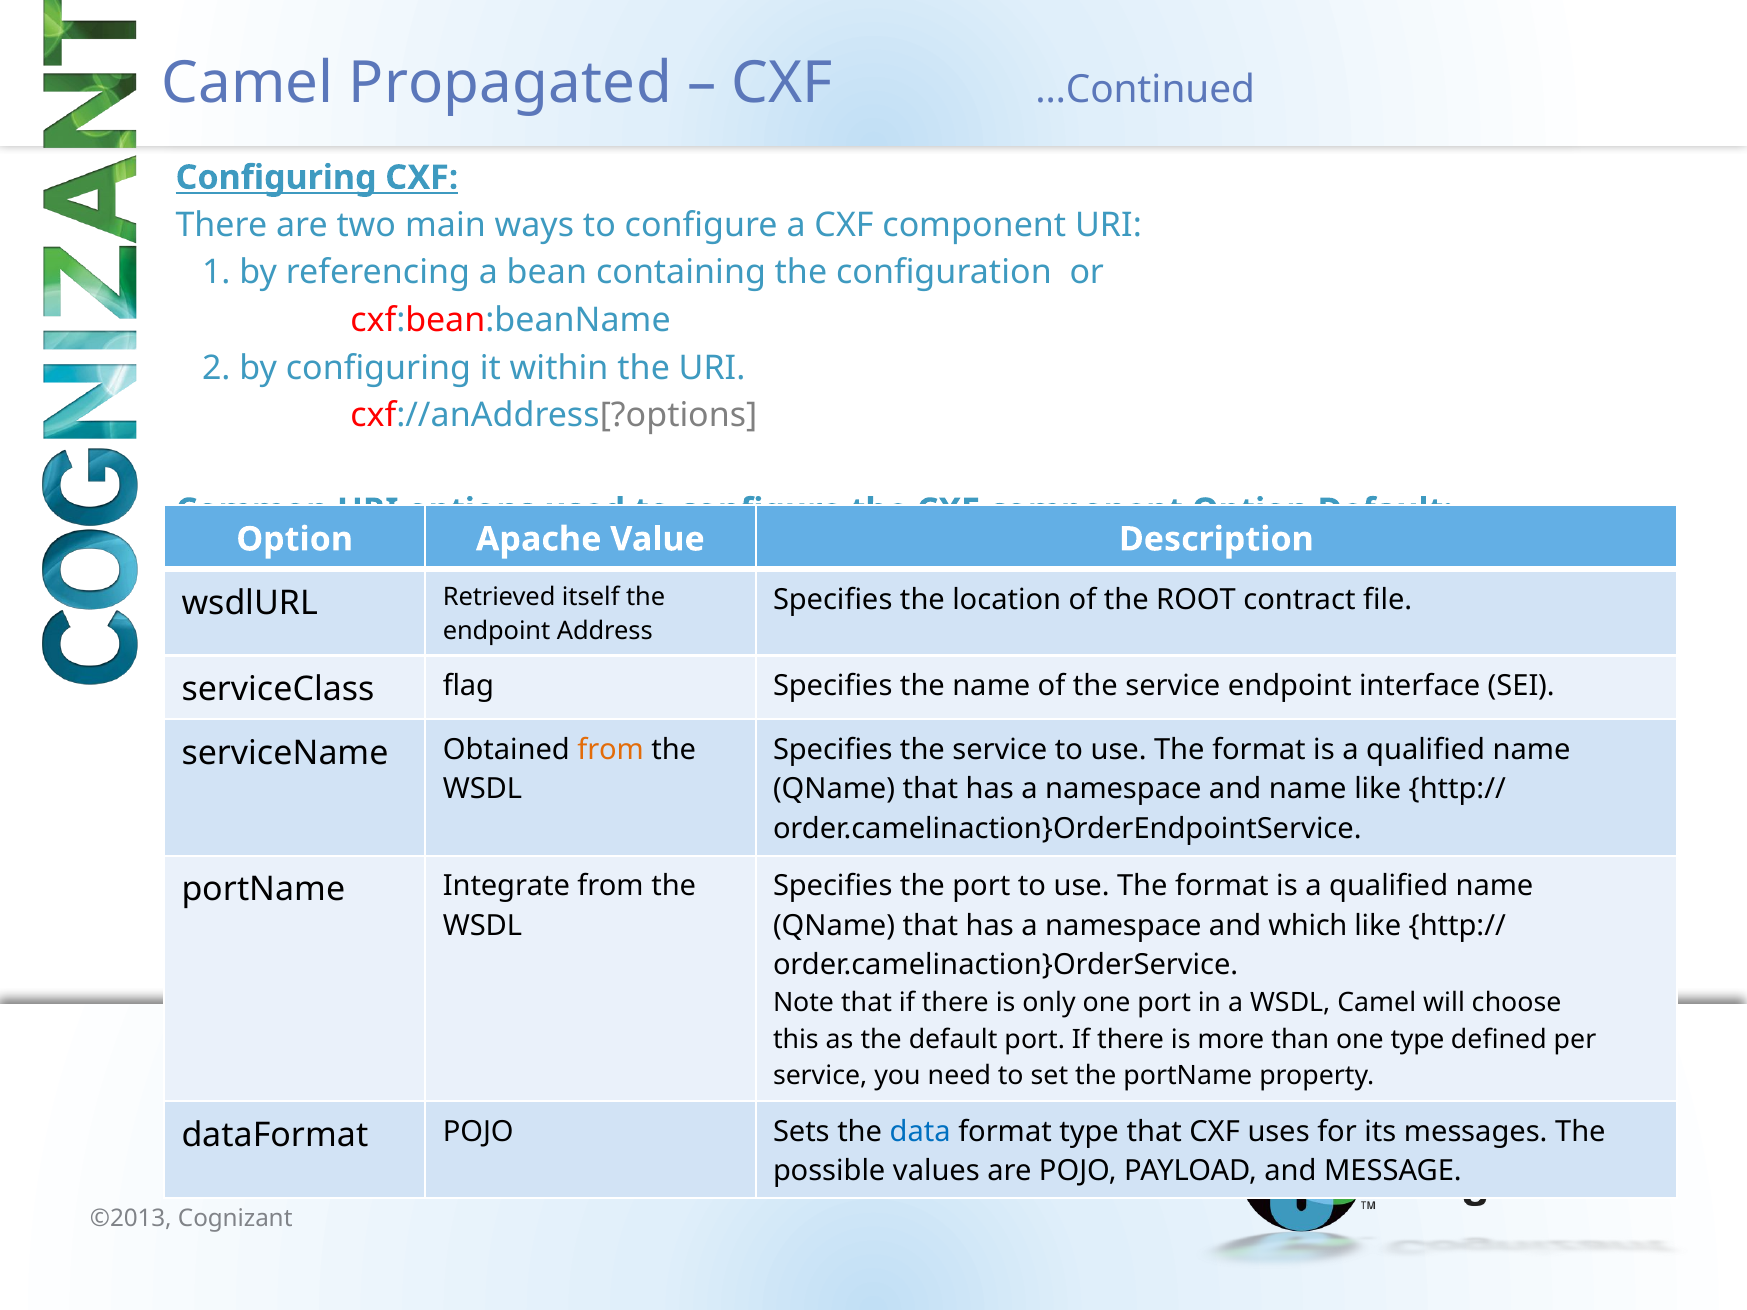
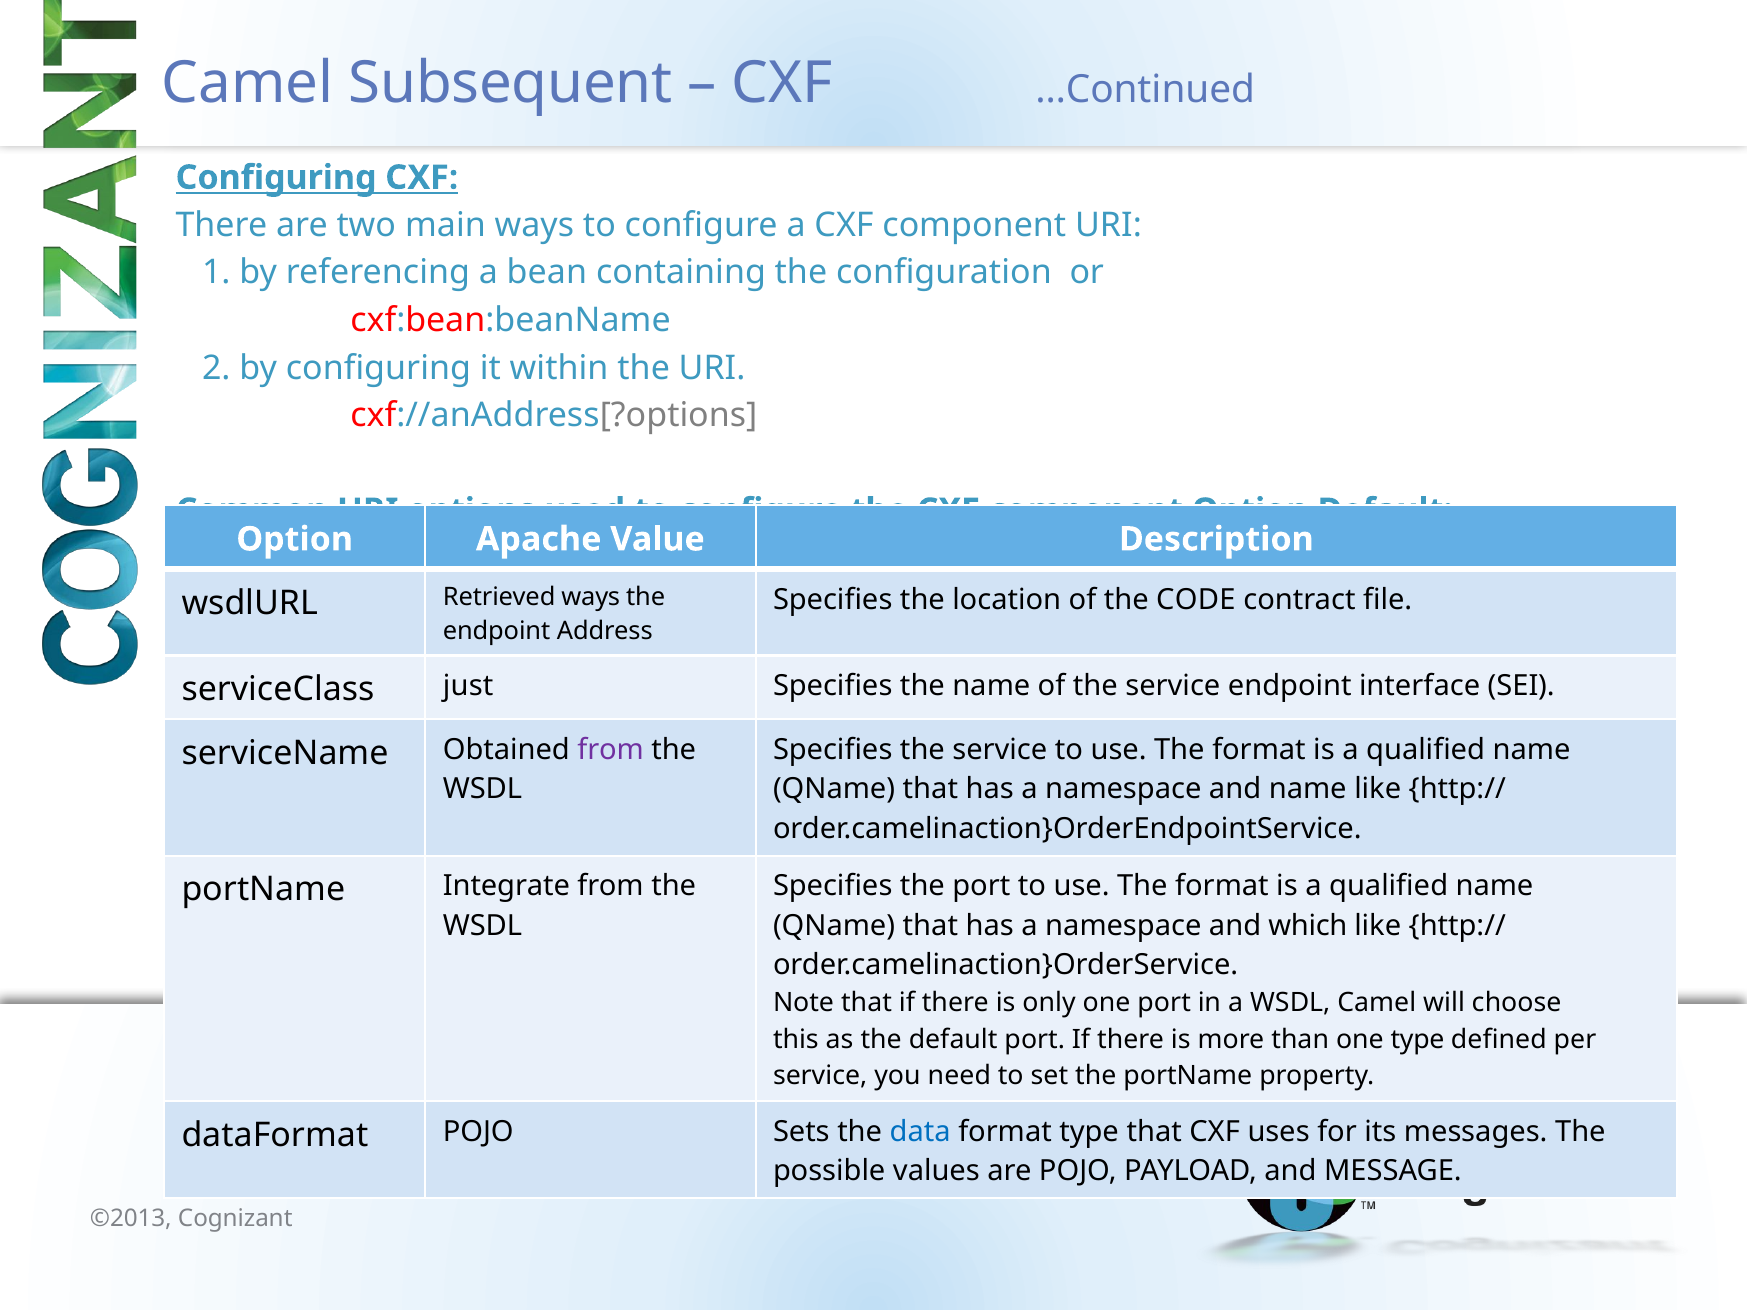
Propagated: Propagated -> Subsequent
ROOT: ROOT -> CODE
Retrieved itself: itself -> ways
flag: flag -> just
from at (611, 750) colour: orange -> purple
